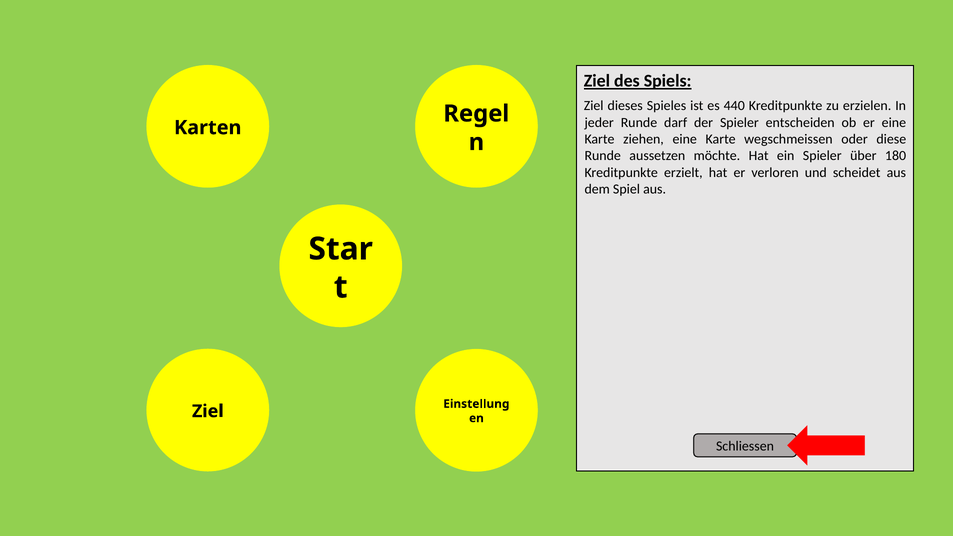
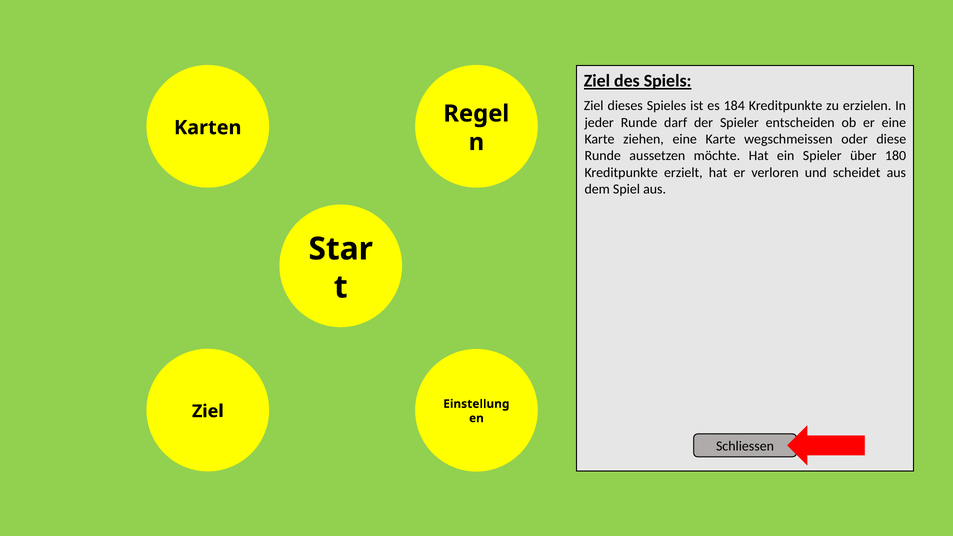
440: 440 -> 184
